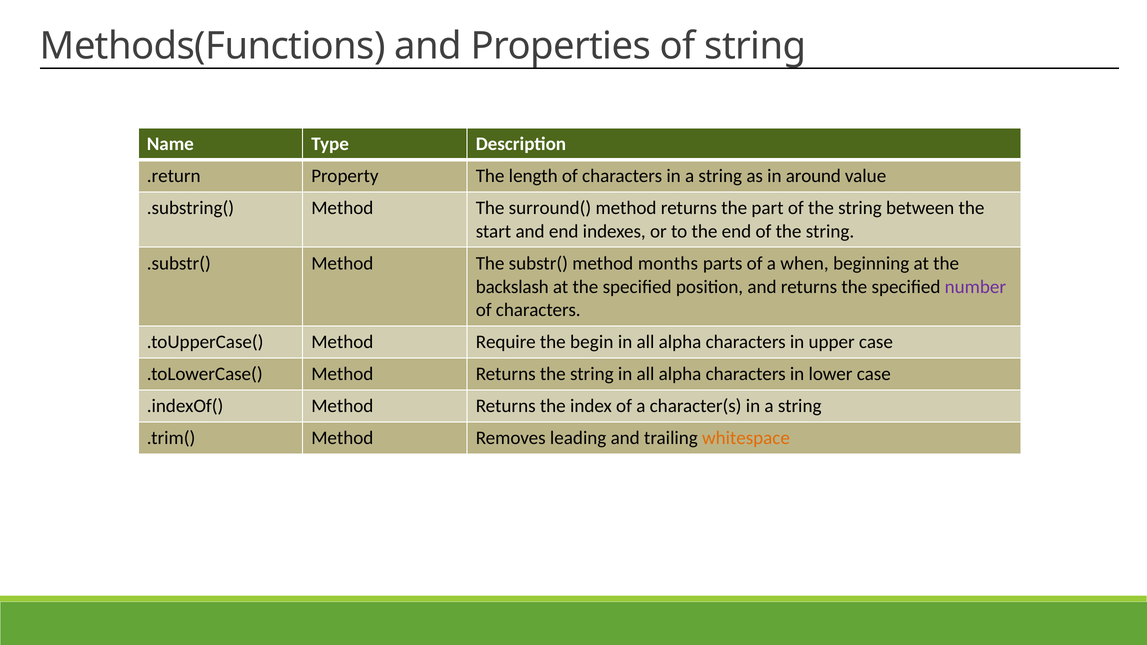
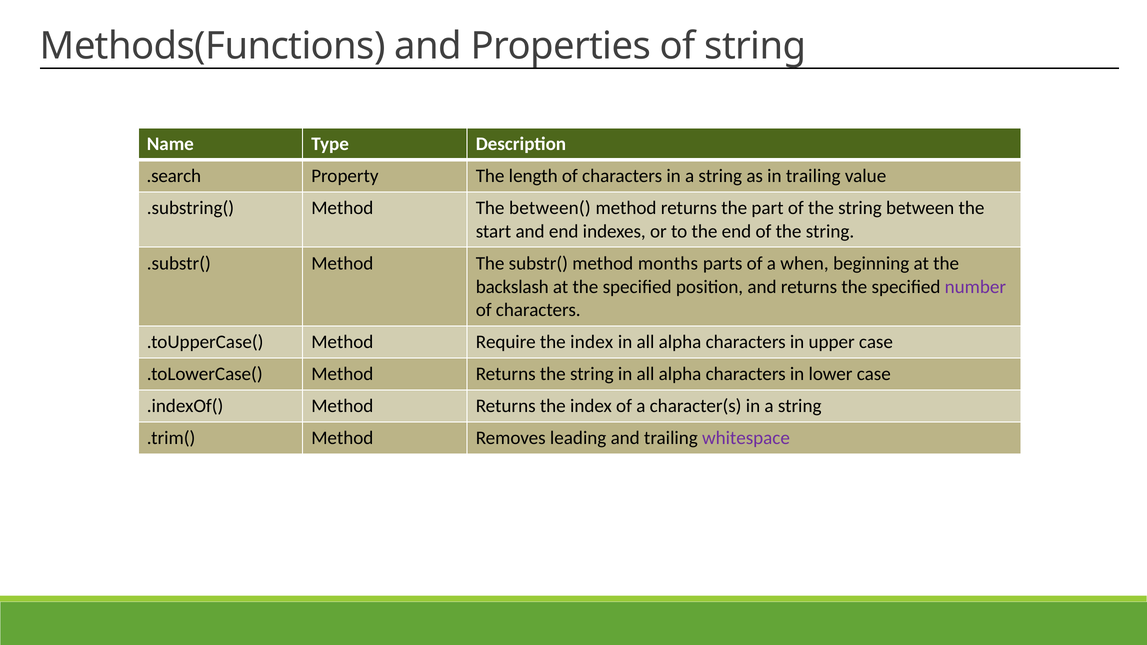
.return: .return -> .search
in around: around -> trailing
surround(: surround( -> between(
begin at (592, 342): begin -> index
whitespace colour: orange -> purple
